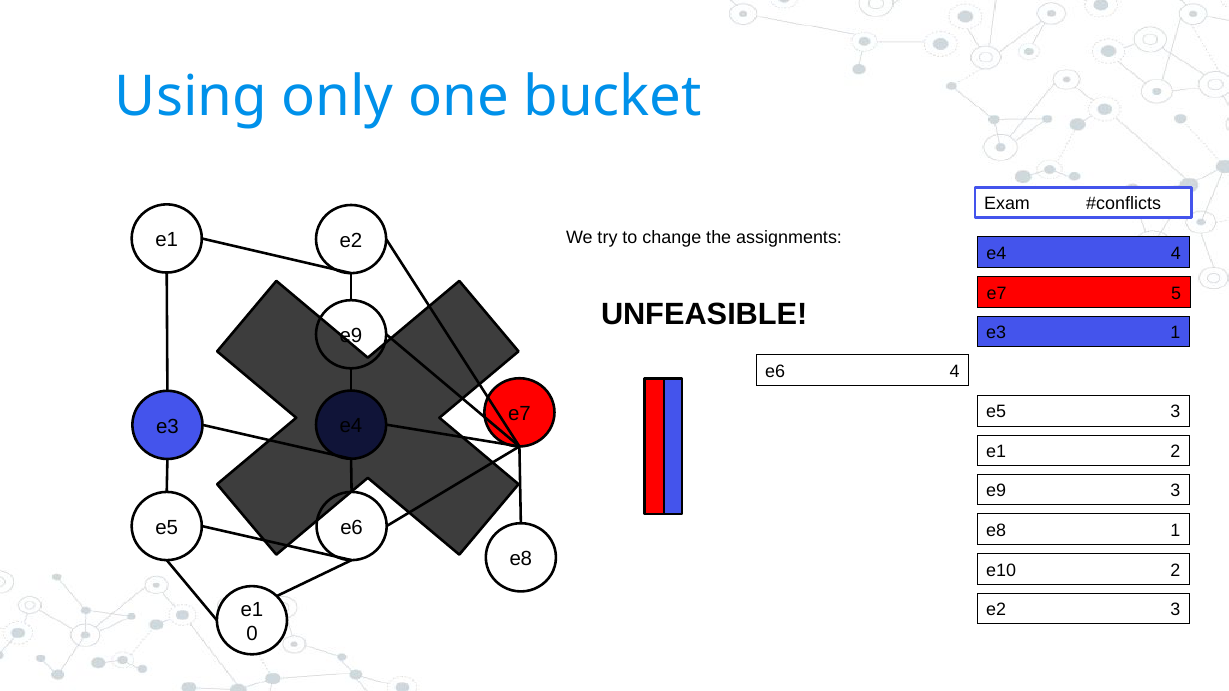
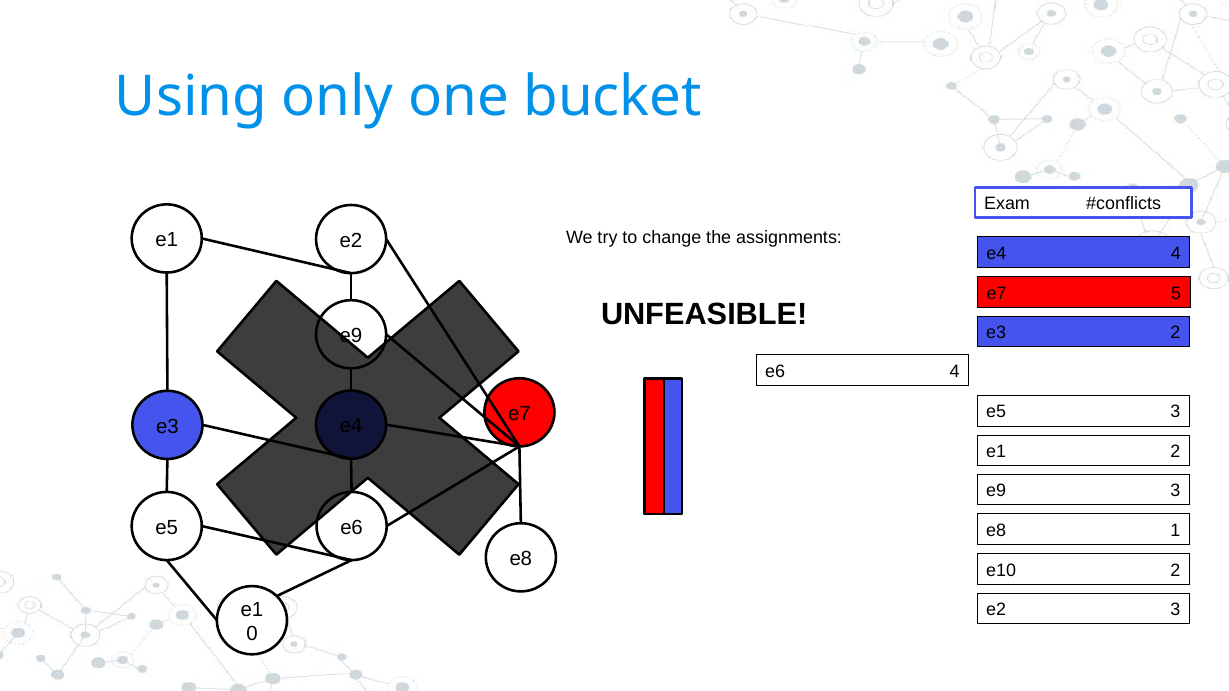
e3 1: 1 -> 2
